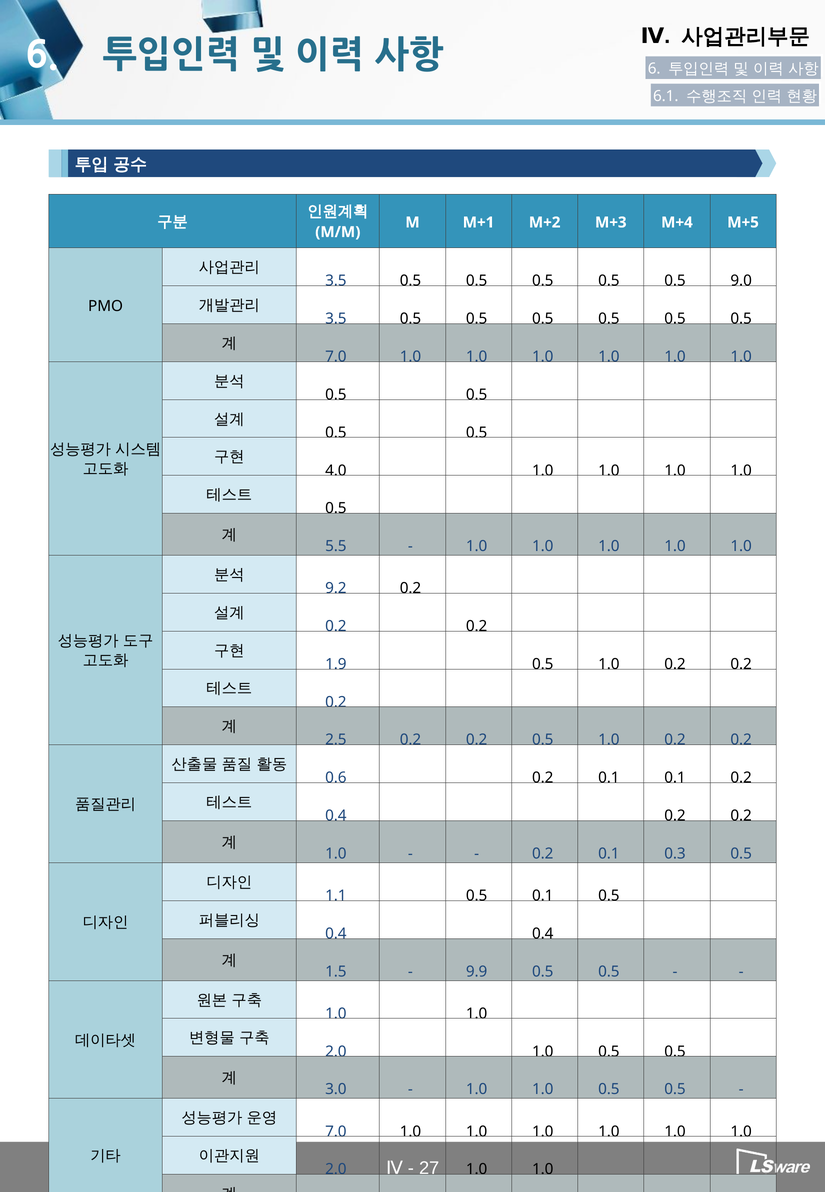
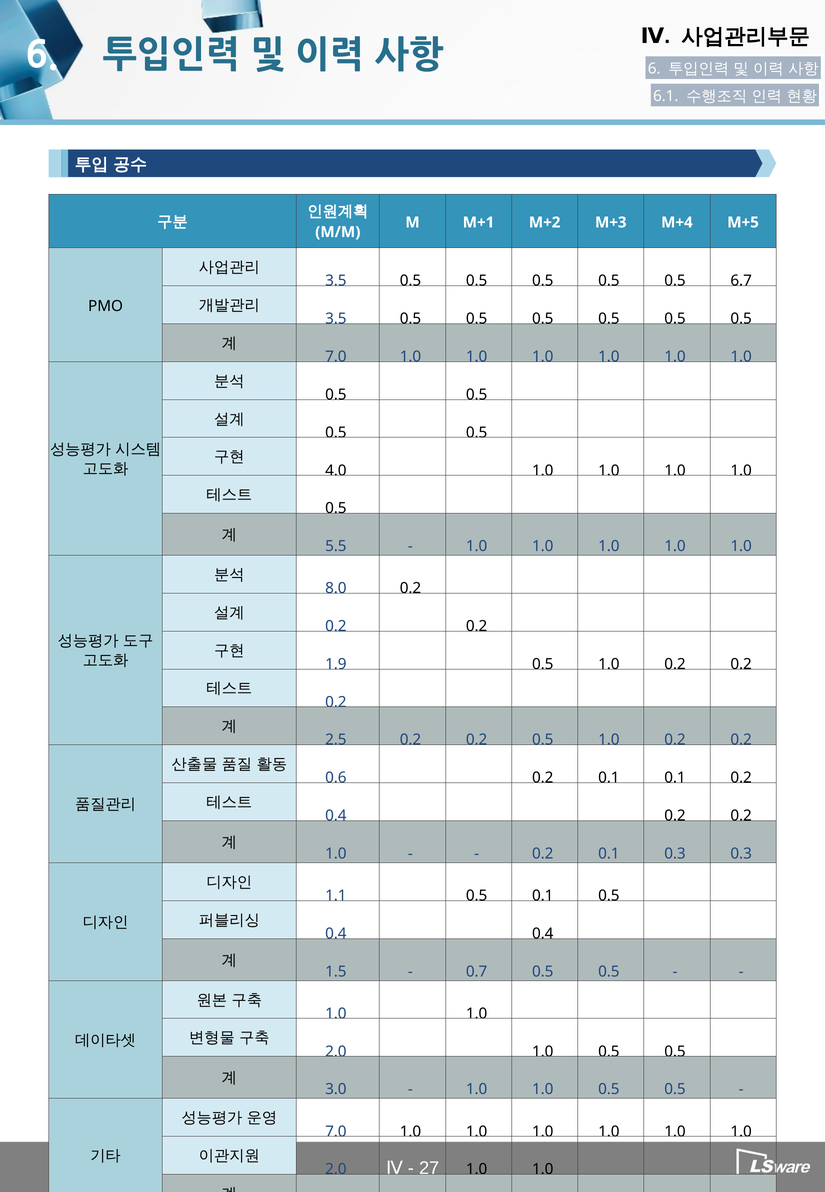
0.5 9.0: 9.0 -> 6.7
9.2: 9.2 -> 8.0
0.3 0.5: 0.5 -> 0.3
9.9: 9.9 -> 0.7
